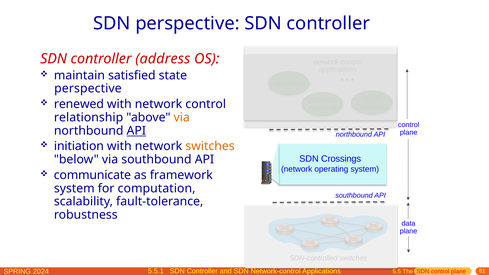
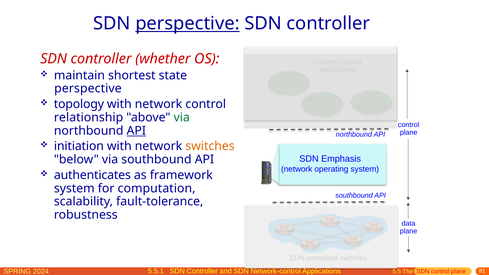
perspective at (187, 24) underline: none -> present
address: address -> whether
satisfied: satisfied -> shortest
renewed: renewed -> topology
via at (182, 117) colour: orange -> green
Crossings: Crossings -> Emphasis
communicate: communicate -> authenticates
